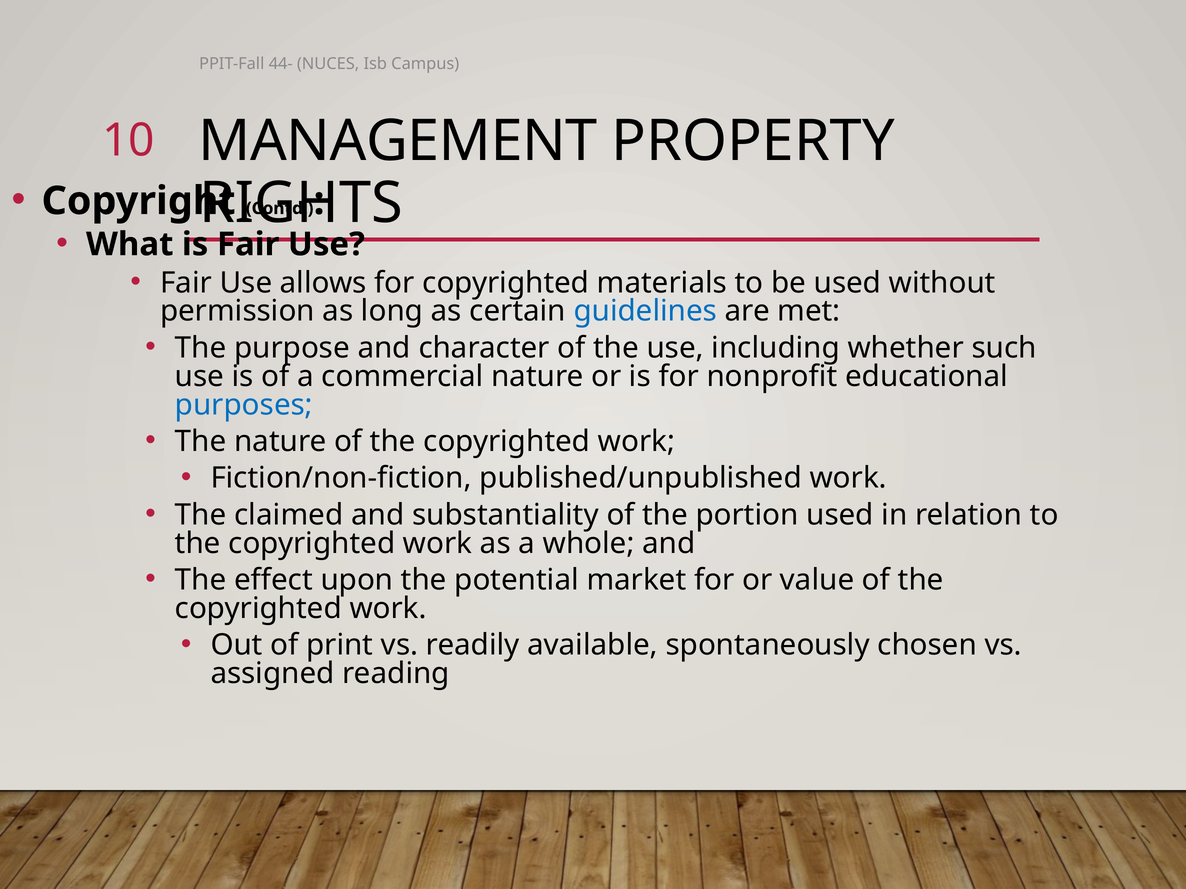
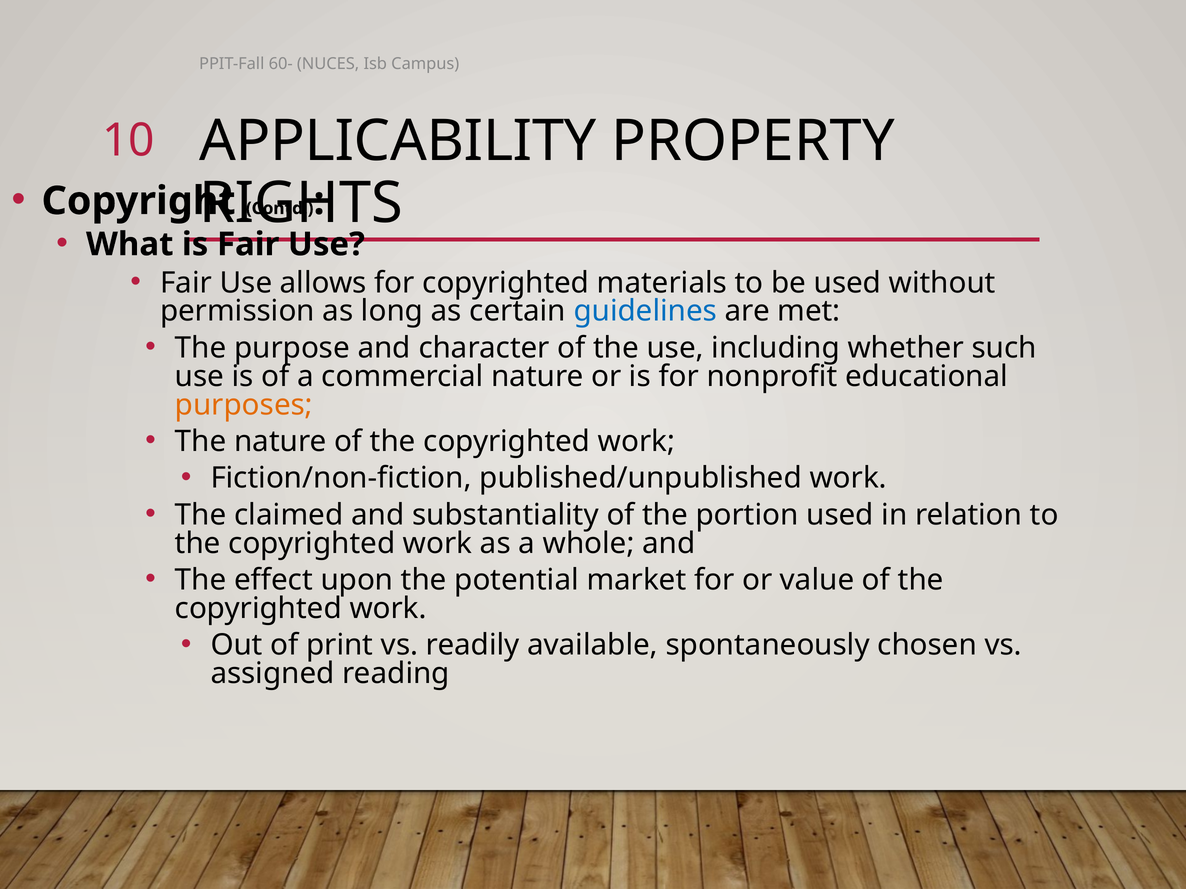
44-: 44- -> 60-
MANAGEMENT: MANAGEMENT -> APPLICABILITY
purposes colour: blue -> orange
